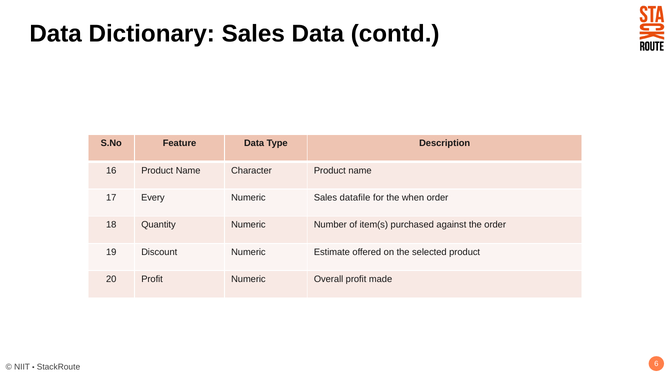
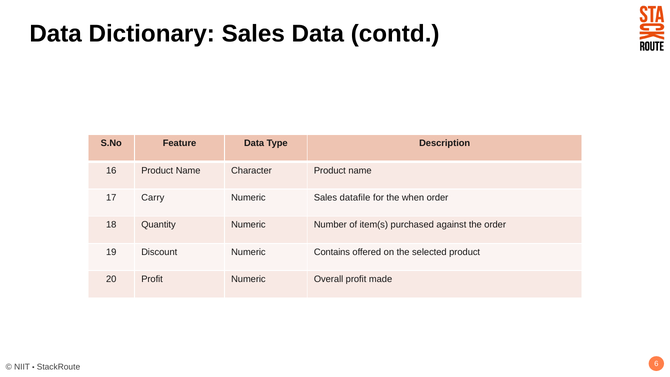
Every: Every -> Carry
Estimate: Estimate -> Contains
